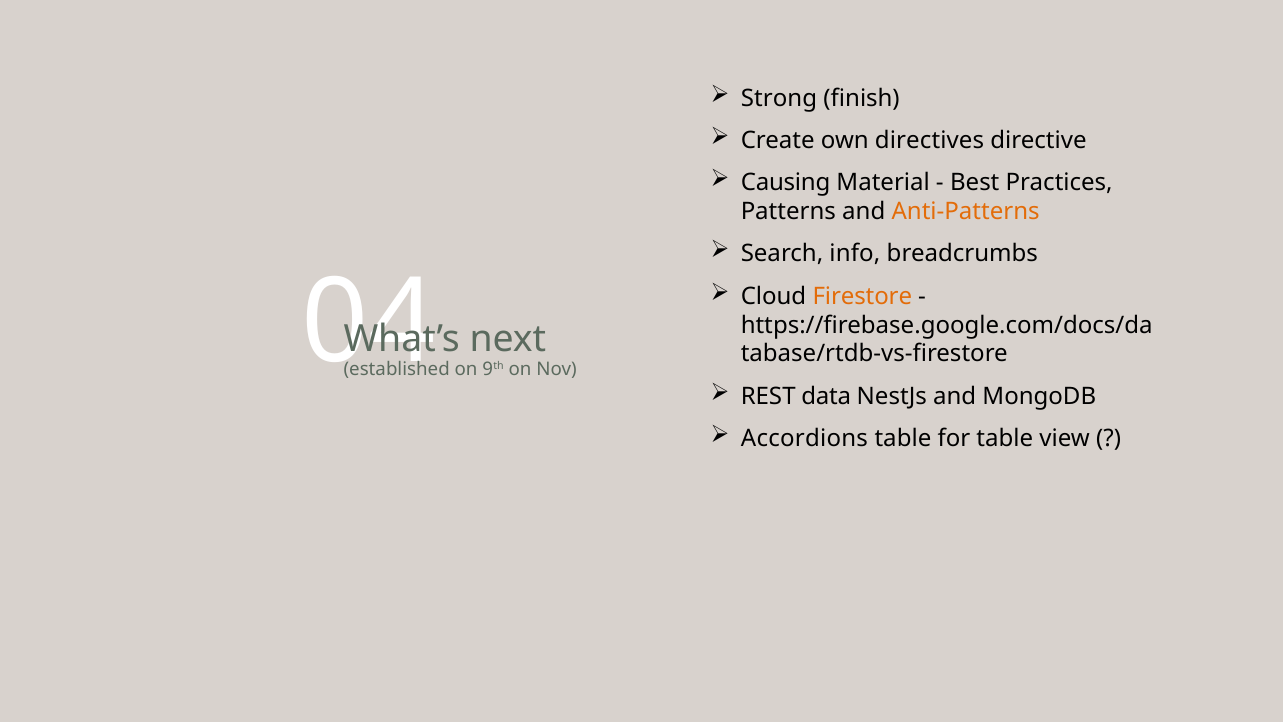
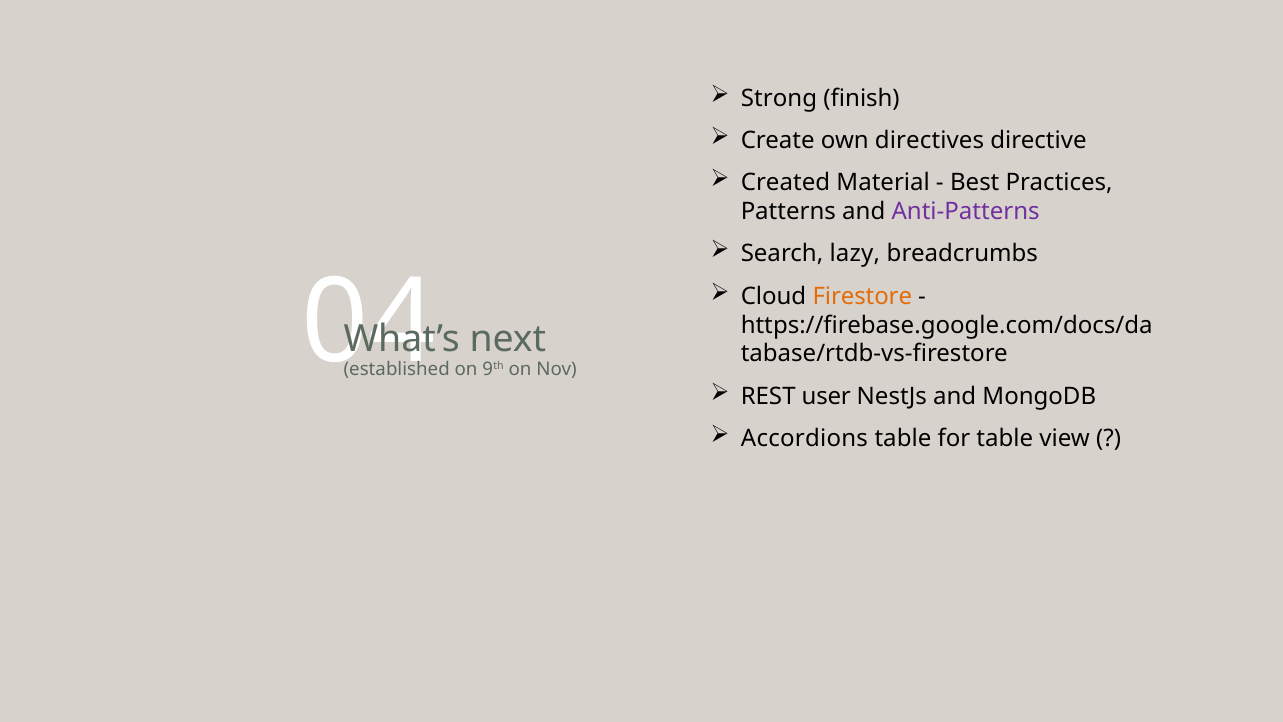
Causing: Causing -> Created
Anti-Patterns colour: orange -> purple
info: info -> lazy
data: data -> user
